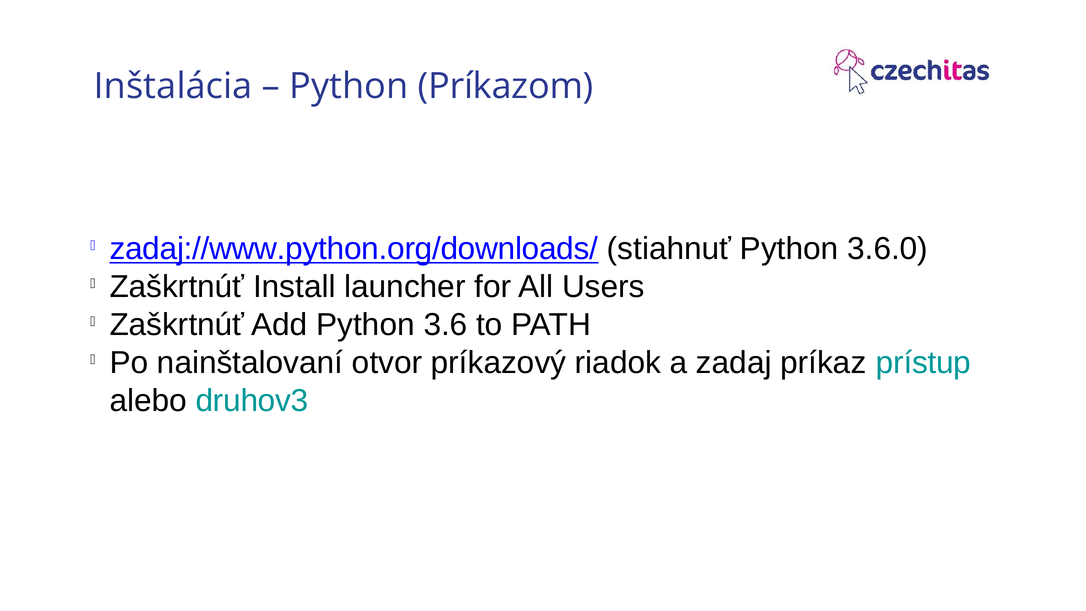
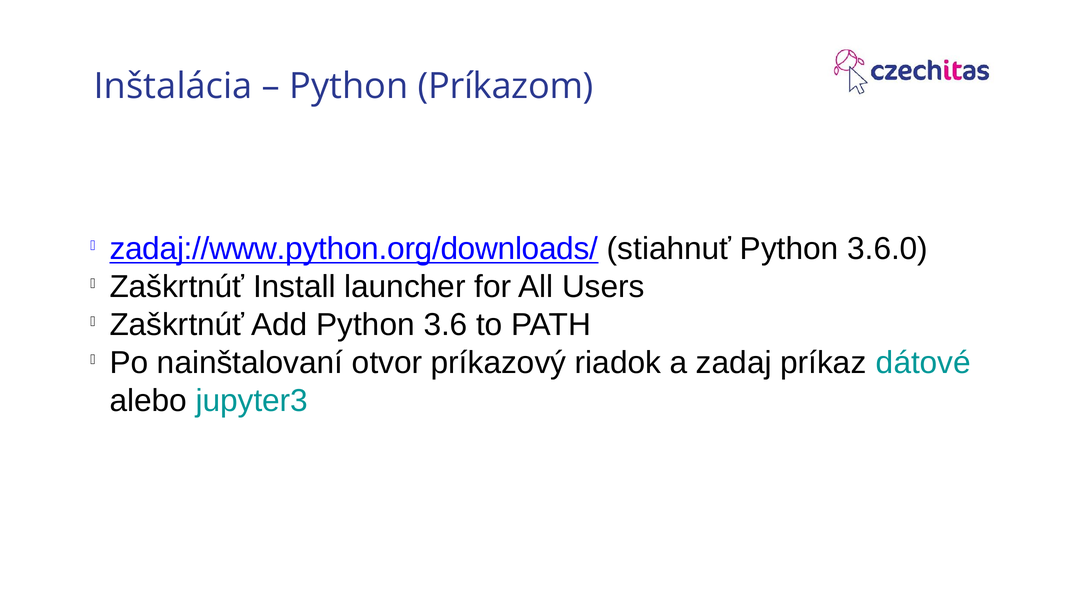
prístup: prístup -> dátové
druhov3: druhov3 -> jupyter3
